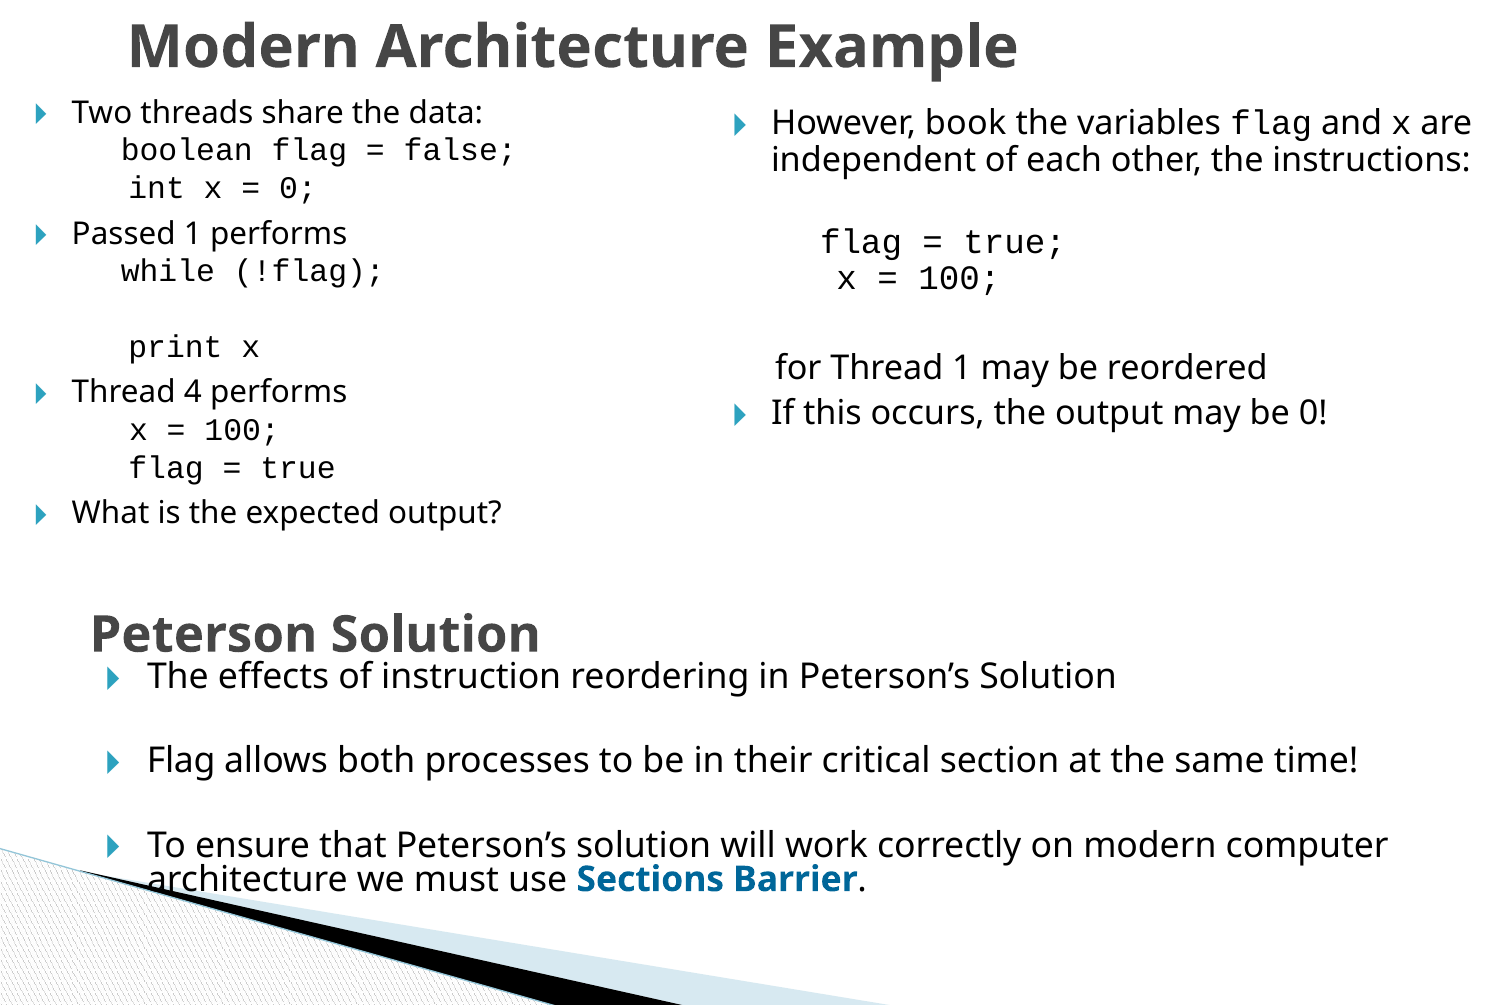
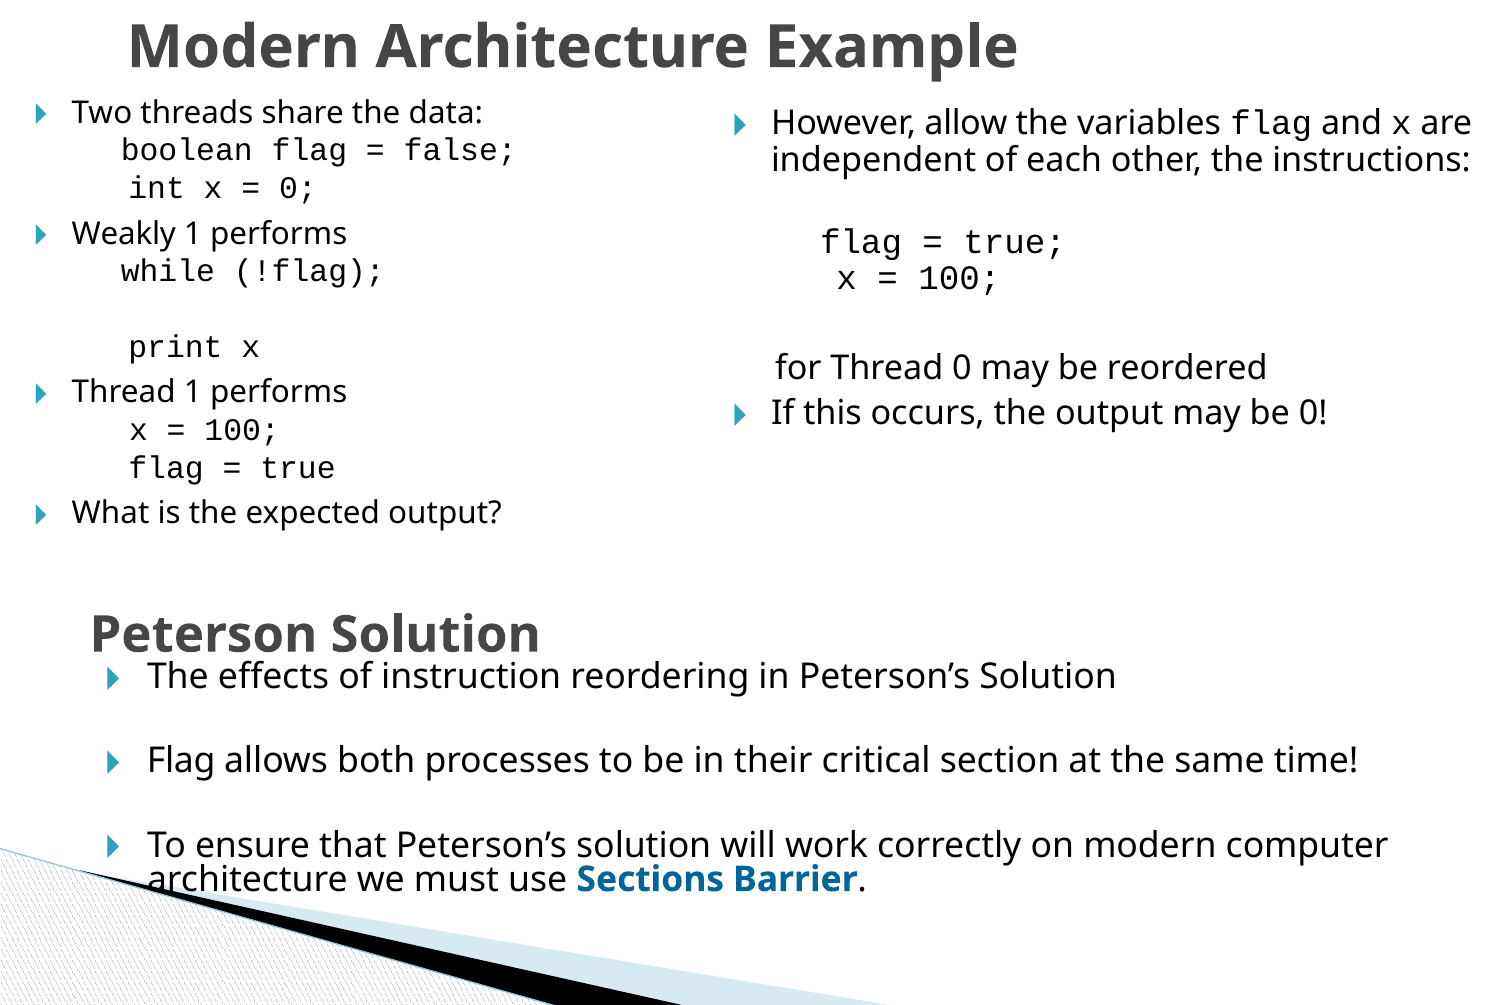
book: book -> allow
Passed: Passed -> Weakly
Thread 1: 1 -> 0
Thread 4: 4 -> 1
